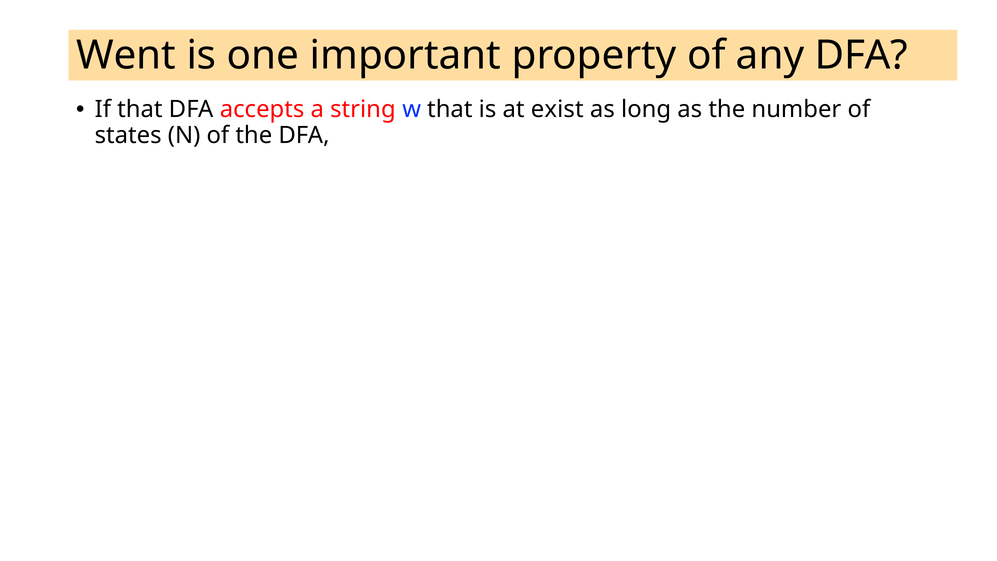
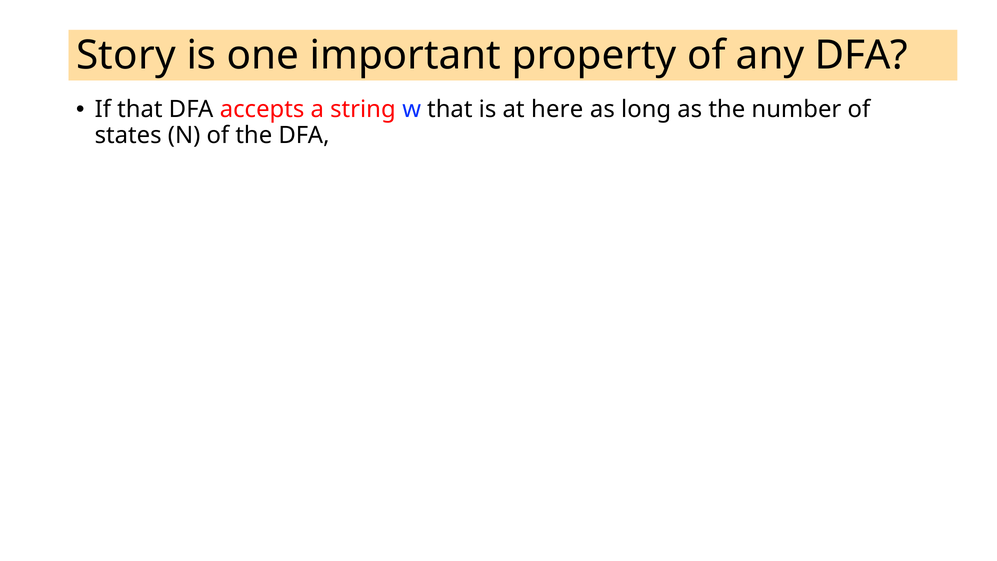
Went: Went -> Story
exist: exist -> here
